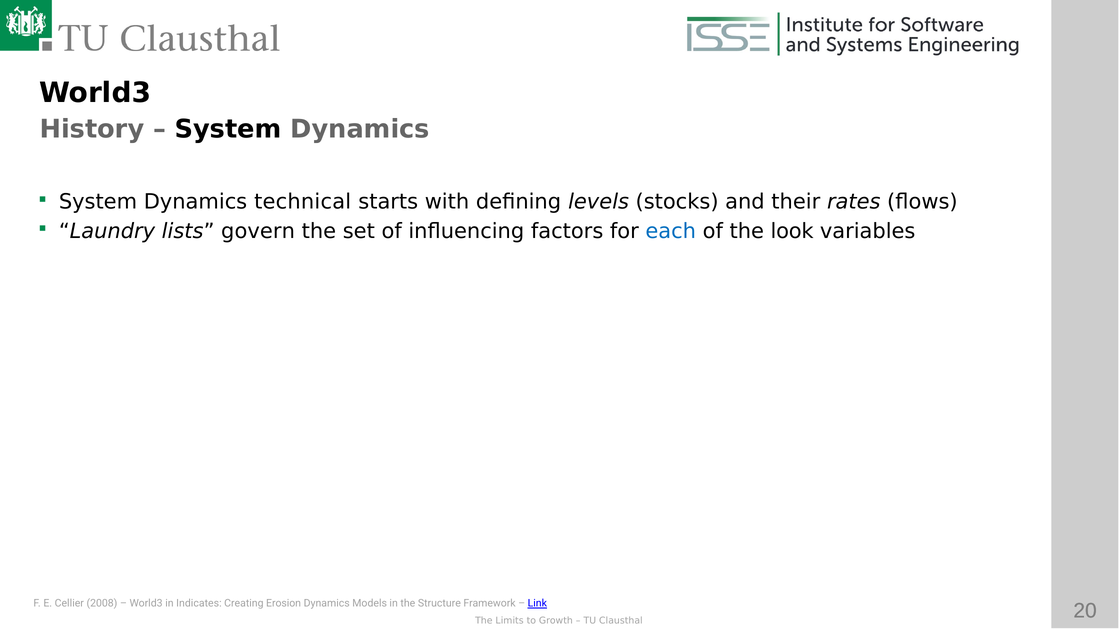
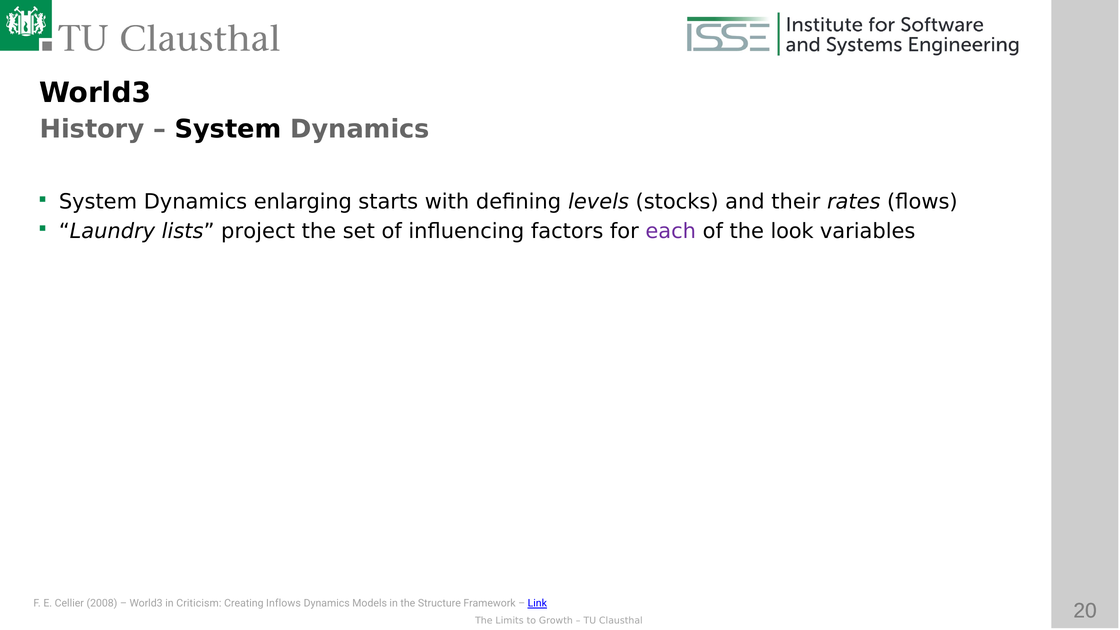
technical: technical -> enlarging
govern: govern -> project
each colour: blue -> purple
Indicates: Indicates -> Criticism
Creating Erosion: Erosion -> Inflows
